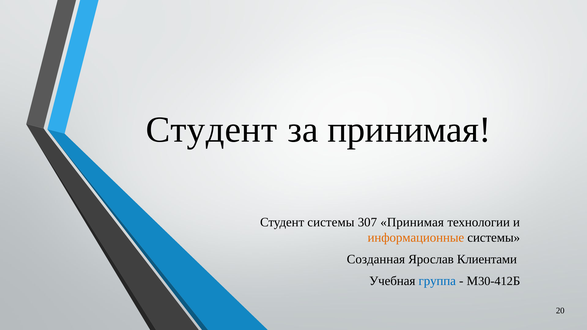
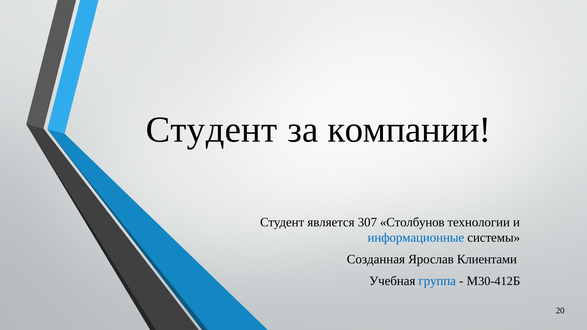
за принимая: принимая -> компании
Студент системы: системы -> является
307 Принимая: Принимая -> Столбунов
информационные colour: orange -> blue
